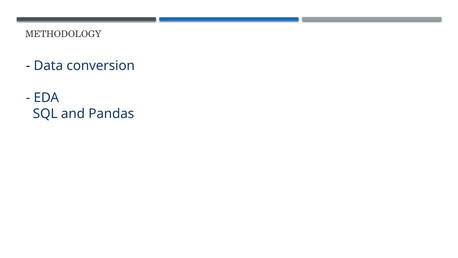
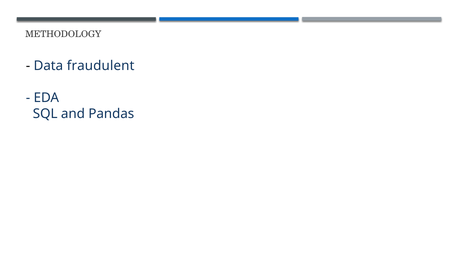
conversion: conversion -> fraudulent
